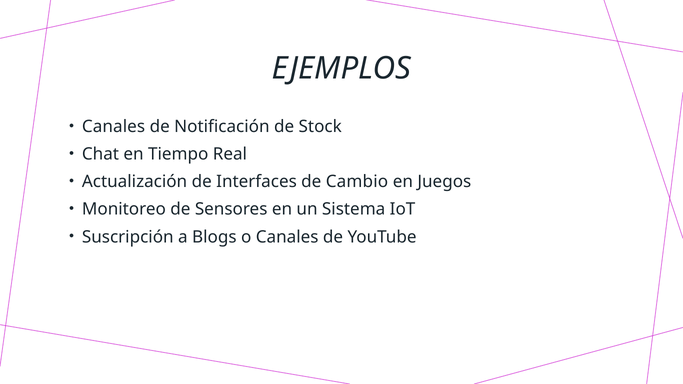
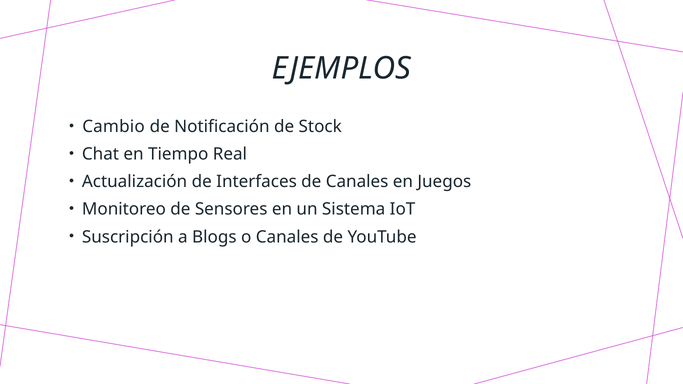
Canales at (114, 127): Canales -> Cambio
de Cambio: Cambio -> Canales
